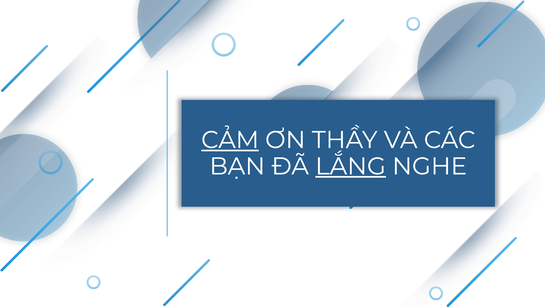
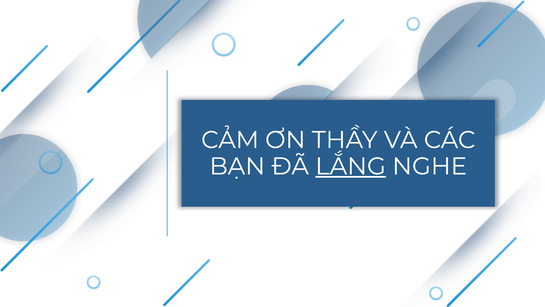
CẢM underline: present -> none
